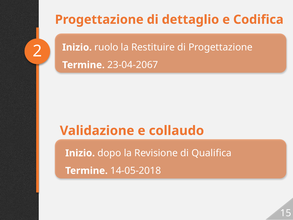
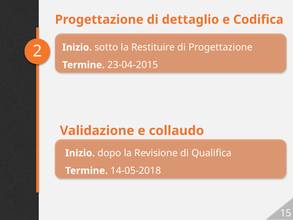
ruolo: ruolo -> sotto
23-04-2067: 23-04-2067 -> 23-04-2015
